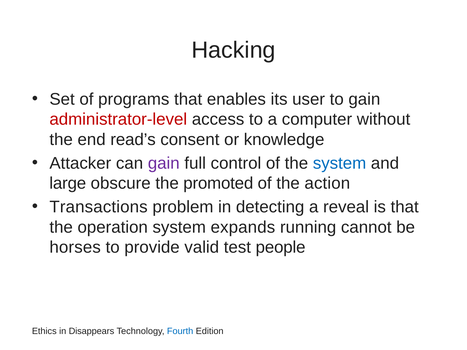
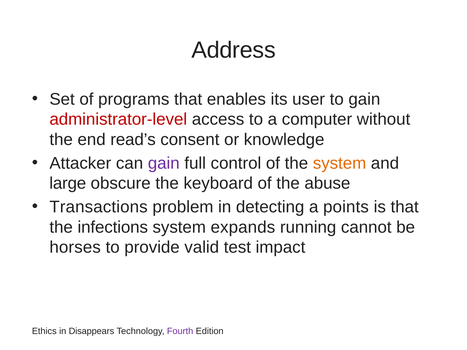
Hacking: Hacking -> Address
system at (340, 163) colour: blue -> orange
promoted: promoted -> keyboard
action: action -> abuse
reveal: reveal -> points
operation: operation -> infections
people: people -> impact
Fourth colour: blue -> purple
